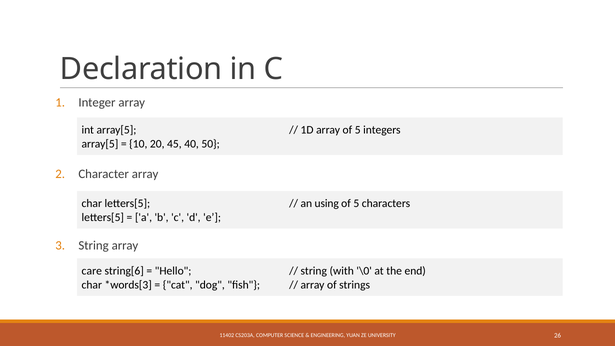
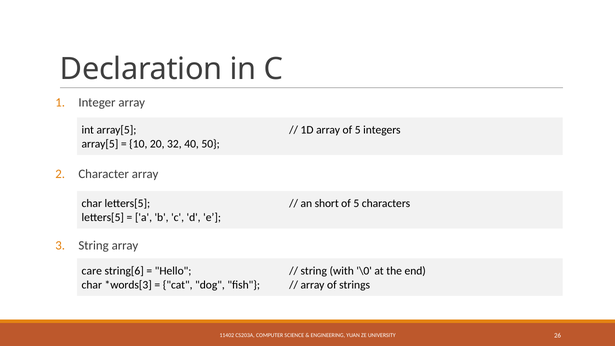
45: 45 -> 32
using: using -> short
